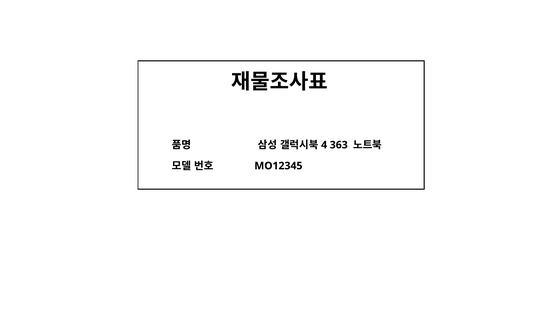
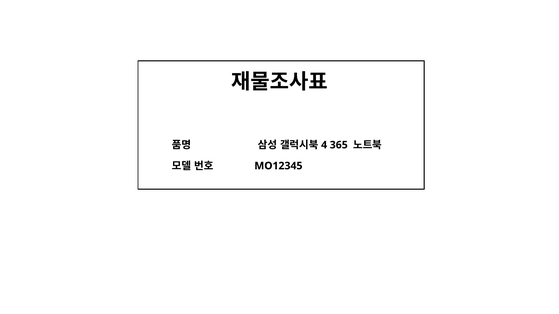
363: 363 -> 365
